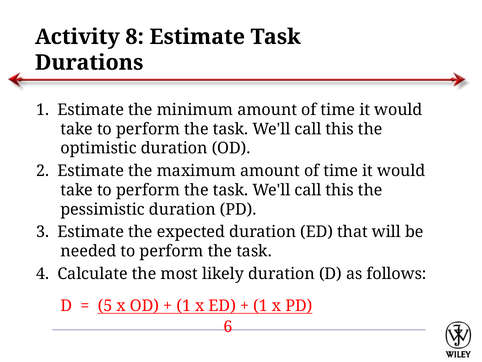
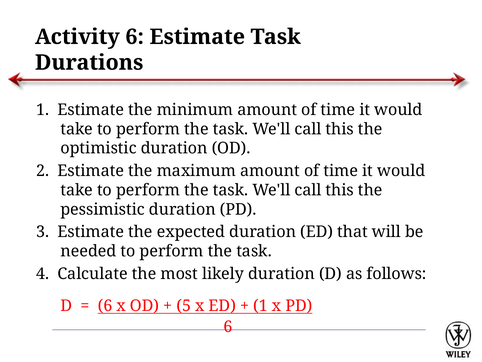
Activity 8: 8 -> 6
5 at (105, 306): 5 -> 6
1 at (184, 306): 1 -> 5
